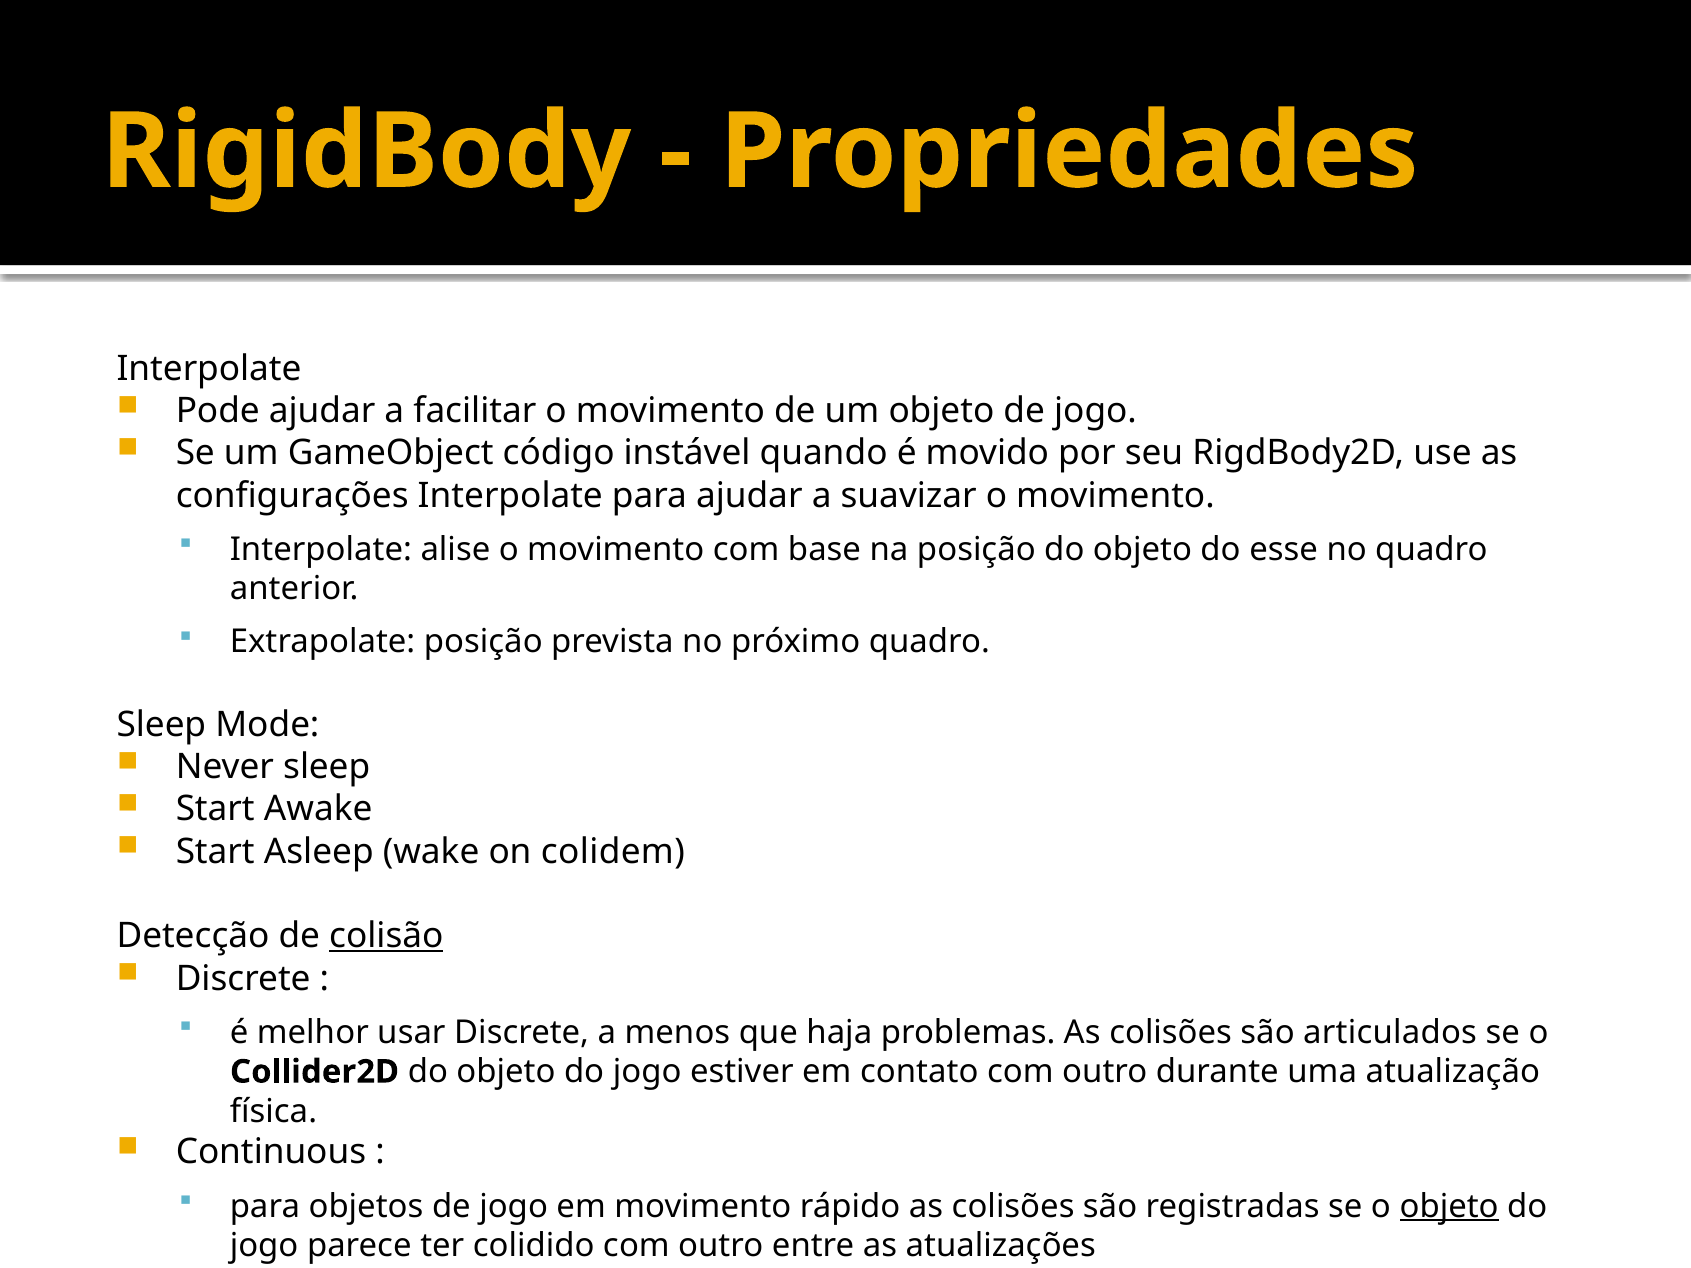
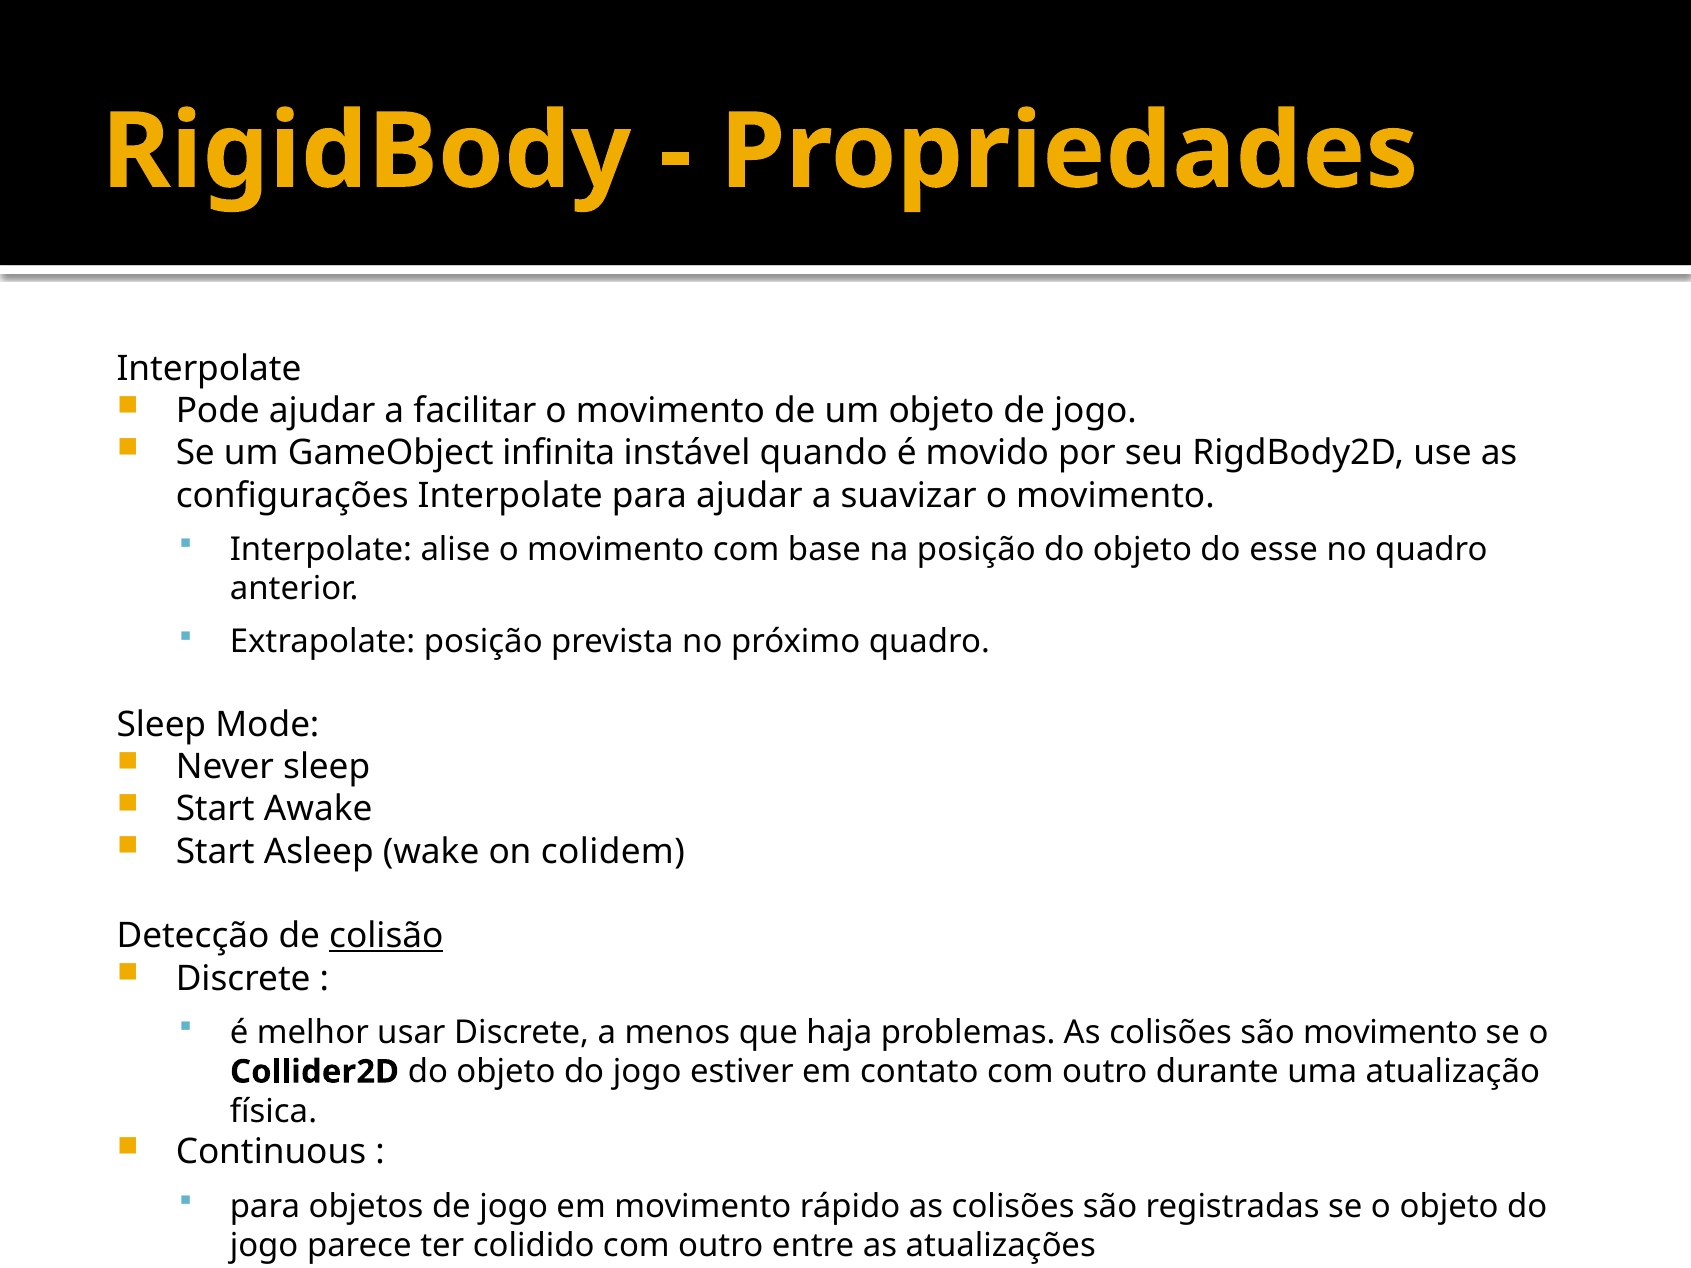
código: código -> infinita
são articulados: articulados -> movimento
objeto at (1449, 1206) underline: present -> none
